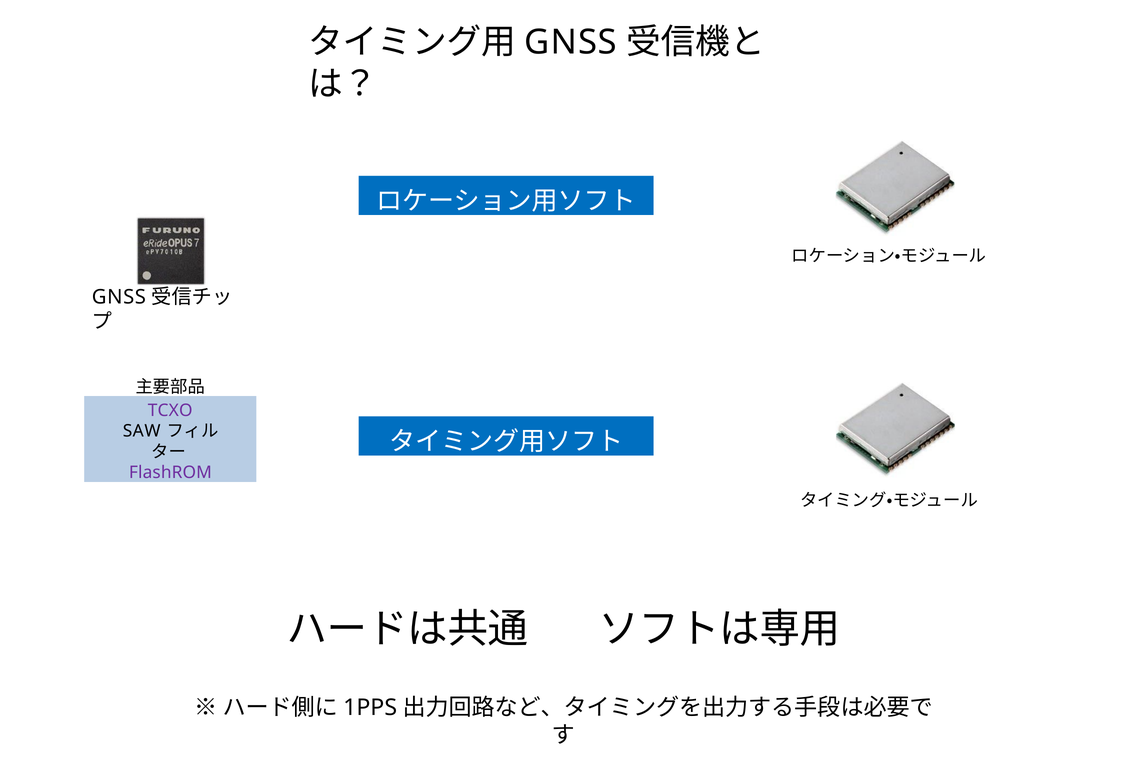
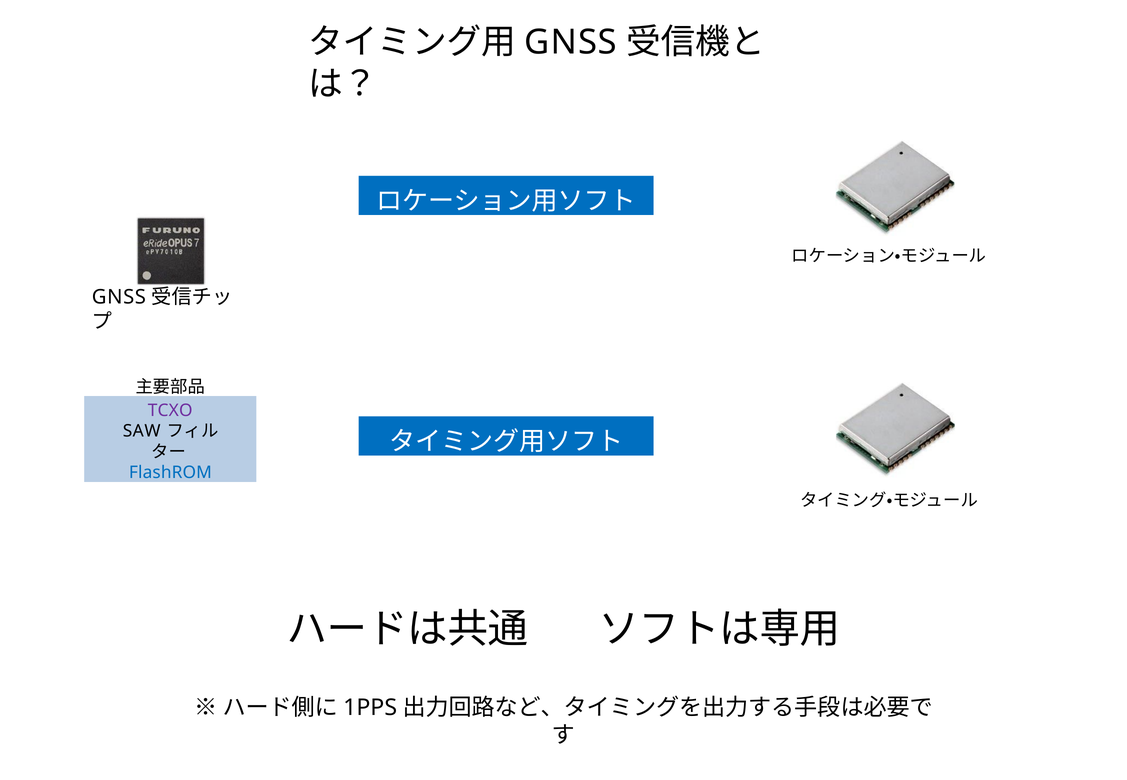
FlashROM colour: purple -> blue
